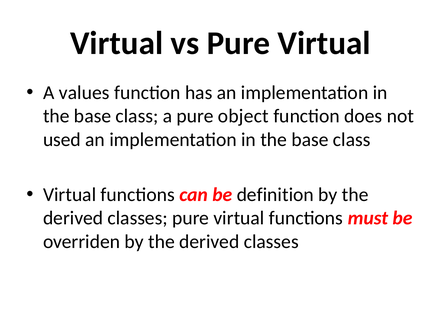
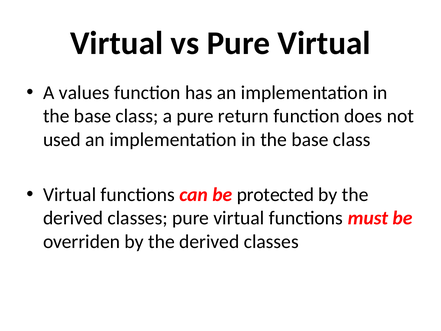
object: object -> return
definition: definition -> protected
